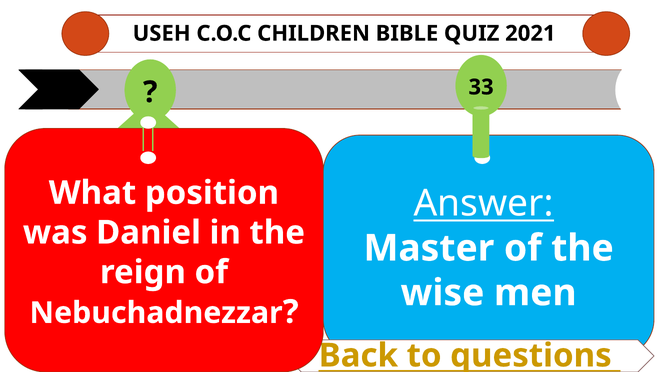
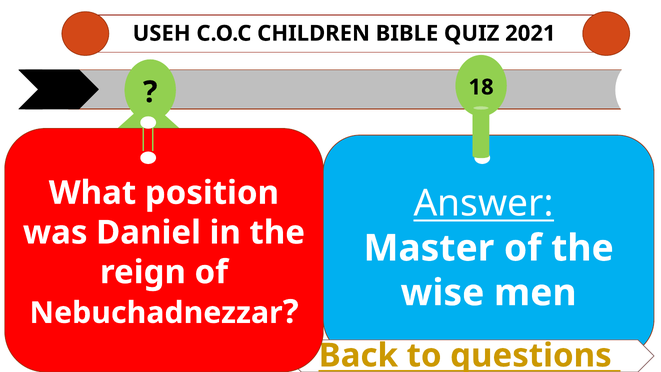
33: 33 -> 18
